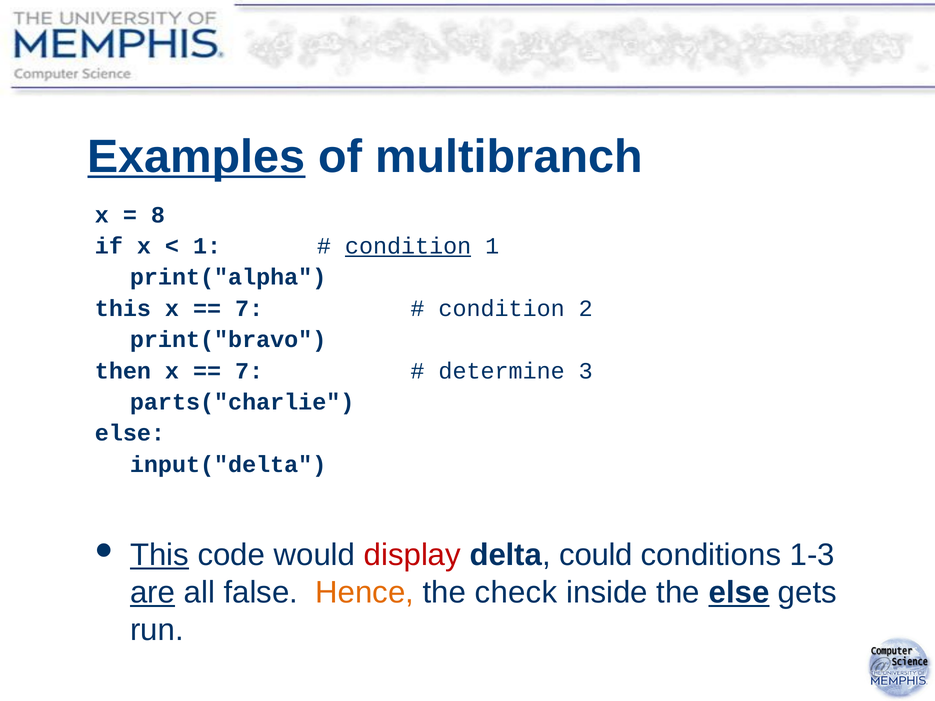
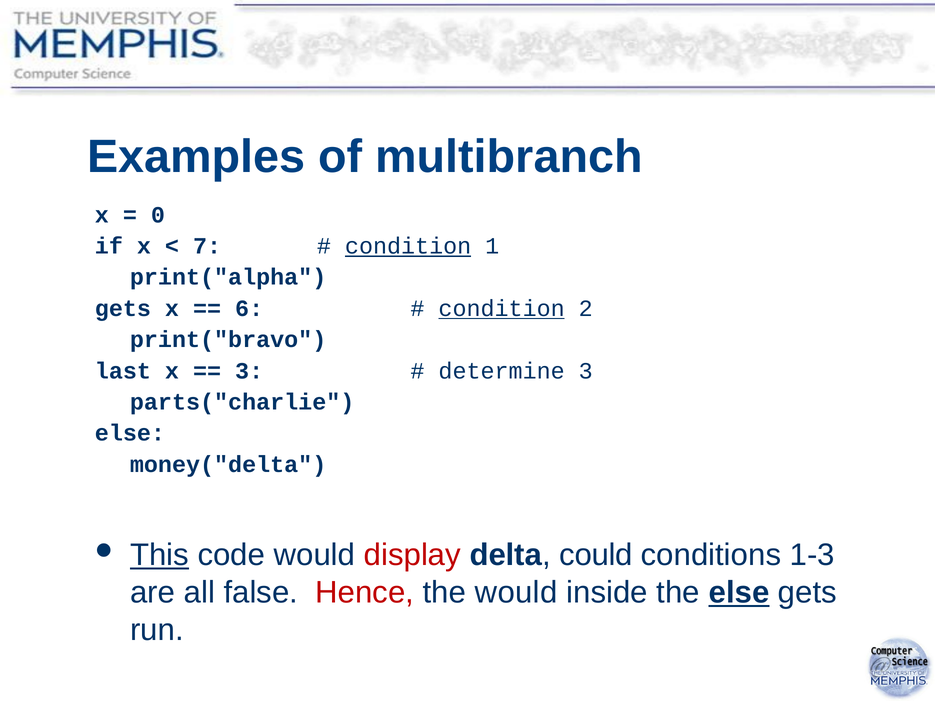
Examples underline: present -> none
8: 8 -> 0
1 at (207, 246): 1 -> 7
this at (123, 309): this -> gets
7 at (249, 309): 7 -> 6
condition at (502, 309) underline: none -> present
then: then -> last
7 at (249, 371): 7 -> 3
input("delta: input("delta -> money("delta
are underline: present -> none
Hence colour: orange -> red
the check: check -> would
